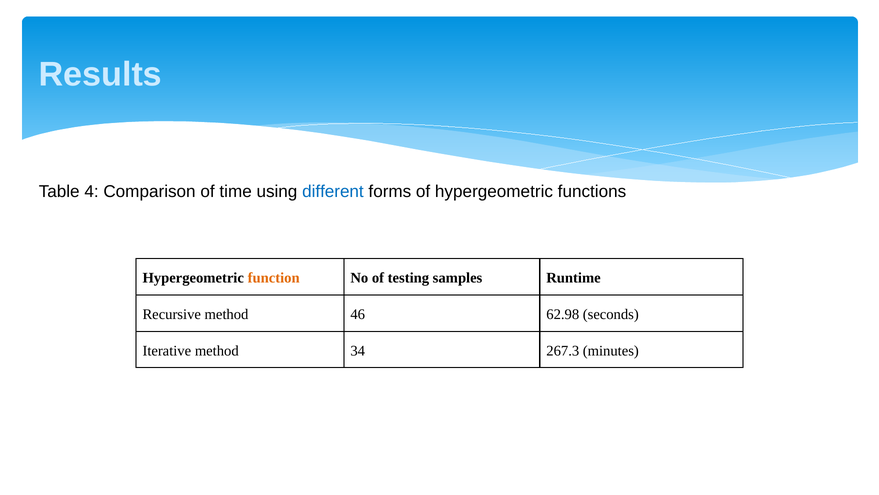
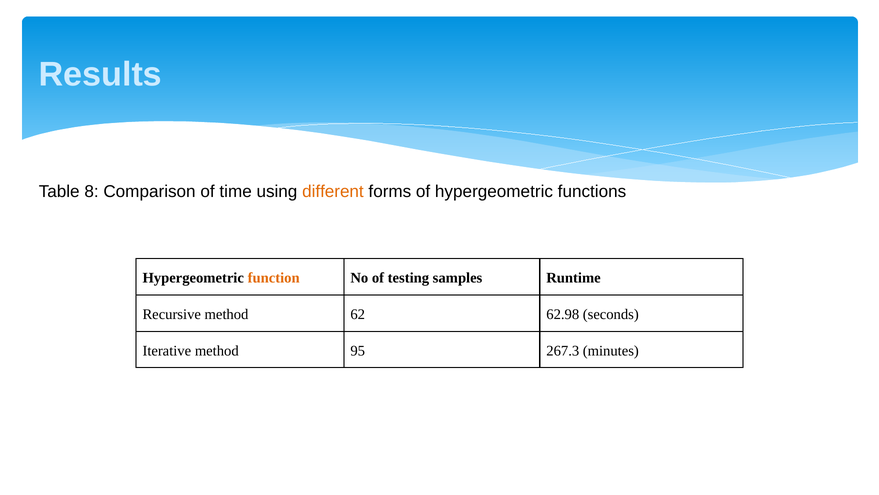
4: 4 -> 8
different colour: blue -> orange
46: 46 -> 62
34: 34 -> 95
